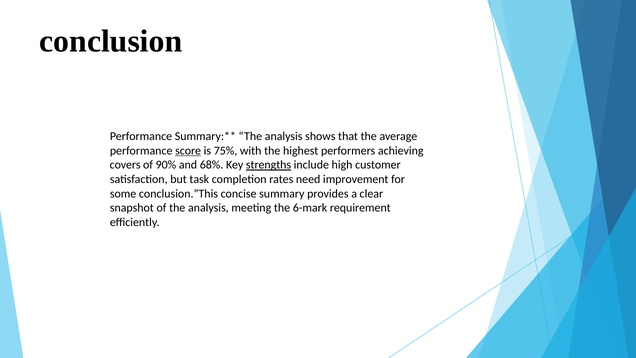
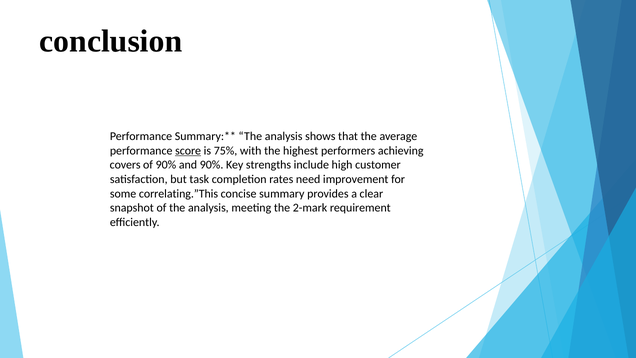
and 68%: 68% -> 90%
strengths underline: present -> none
conclusion.”This: conclusion.”This -> correlating.”This
6-mark: 6-mark -> 2-mark
